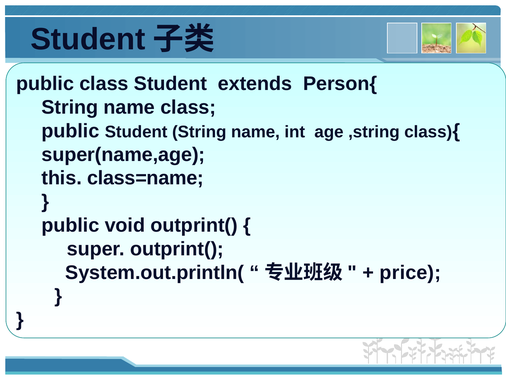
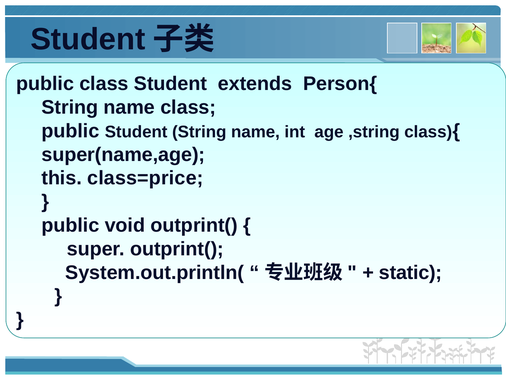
class=name: class=name -> class=price
price: price -> static
